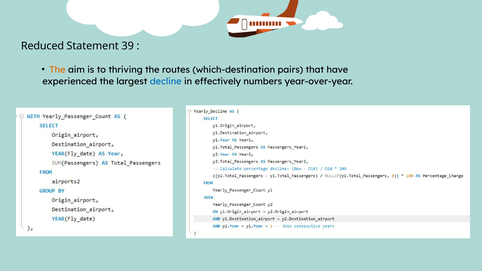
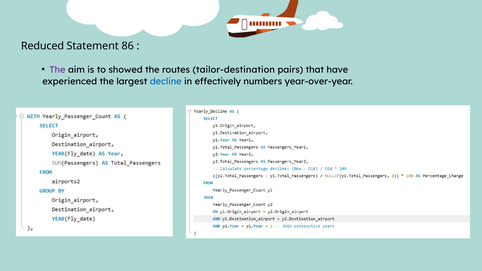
39: 39 -> 86
The at (57, 70) colour: orange -> purple
thriving: thriving -> showed
which-destination: which-destination -> tailor-destination
